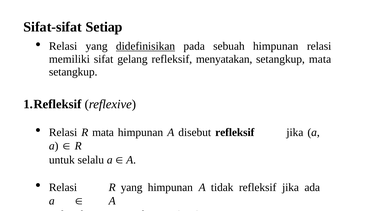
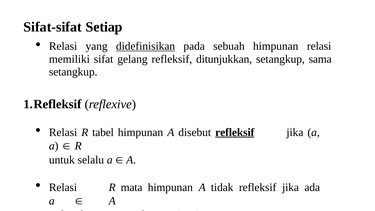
menyatakan: menyatakan -> ditunjukkan
setangkup mata: mata -> sama
R mata: mata -> tabel
refleksif at (235, 132) underline: none -> present
R yang: yang -> mata
